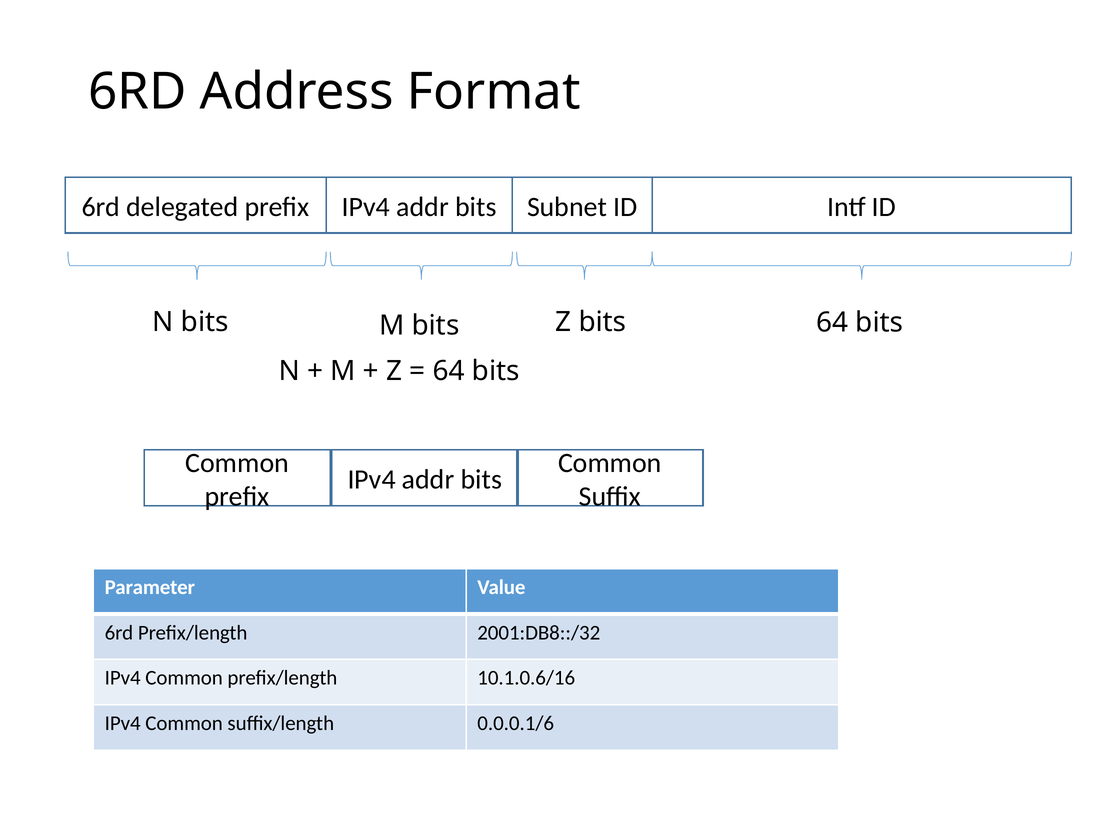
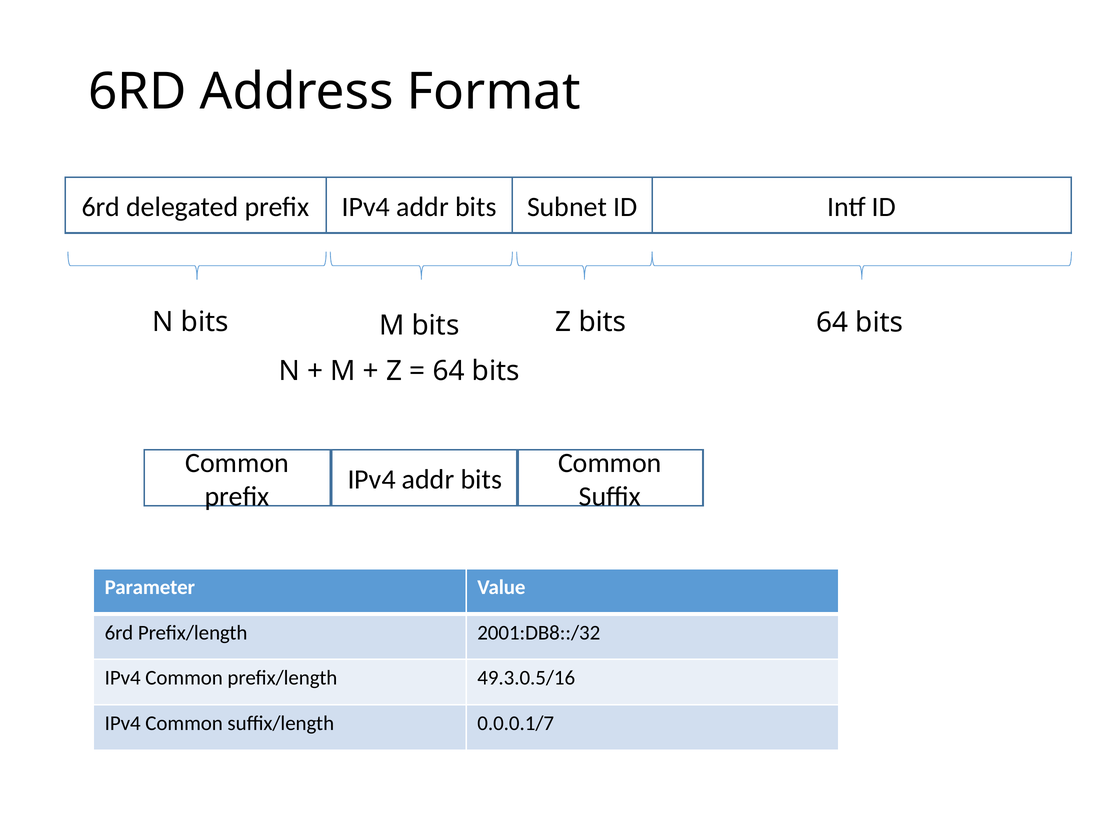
10.1.0.6/16: 10.1.0.6/16 -> 49.3.0.5/16
0.0.0.1/6: 0.0.0.1/6 -> 0.0.0.1/7
